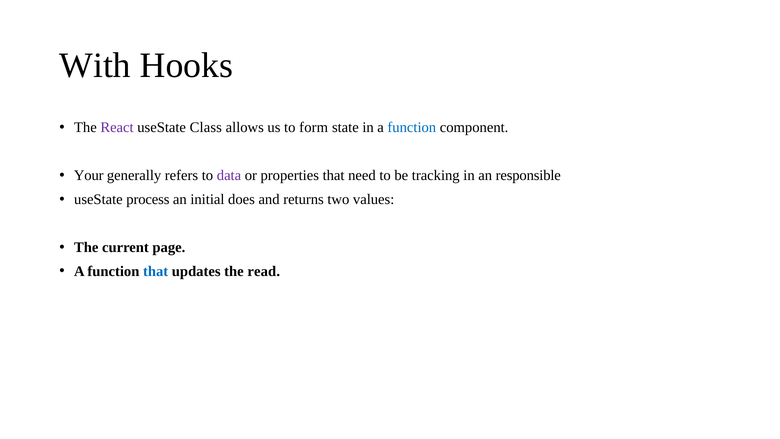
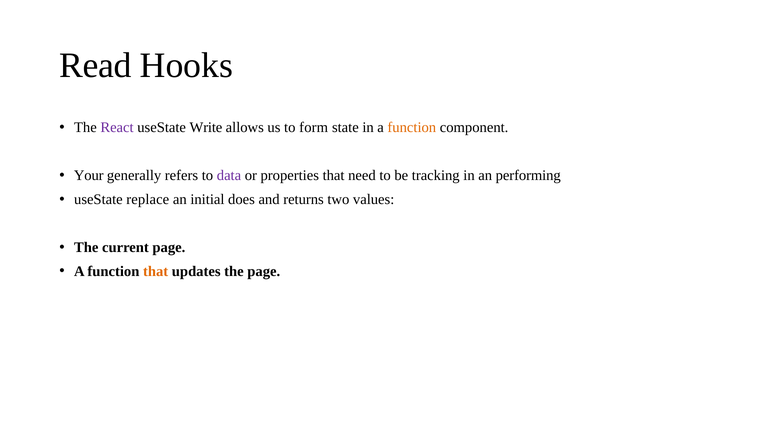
With: With -> Read
Class: Class -> Write
function at (412, 128) colour: blue -> orange
responsible: responsible -> performing
process: process -> replace
that at (156, 271) colour: blue -> orange
the read: read -> page
